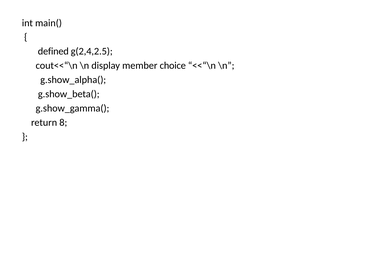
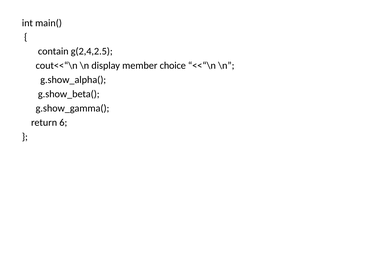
defined: defined -> contain
8: 8 -> 6
